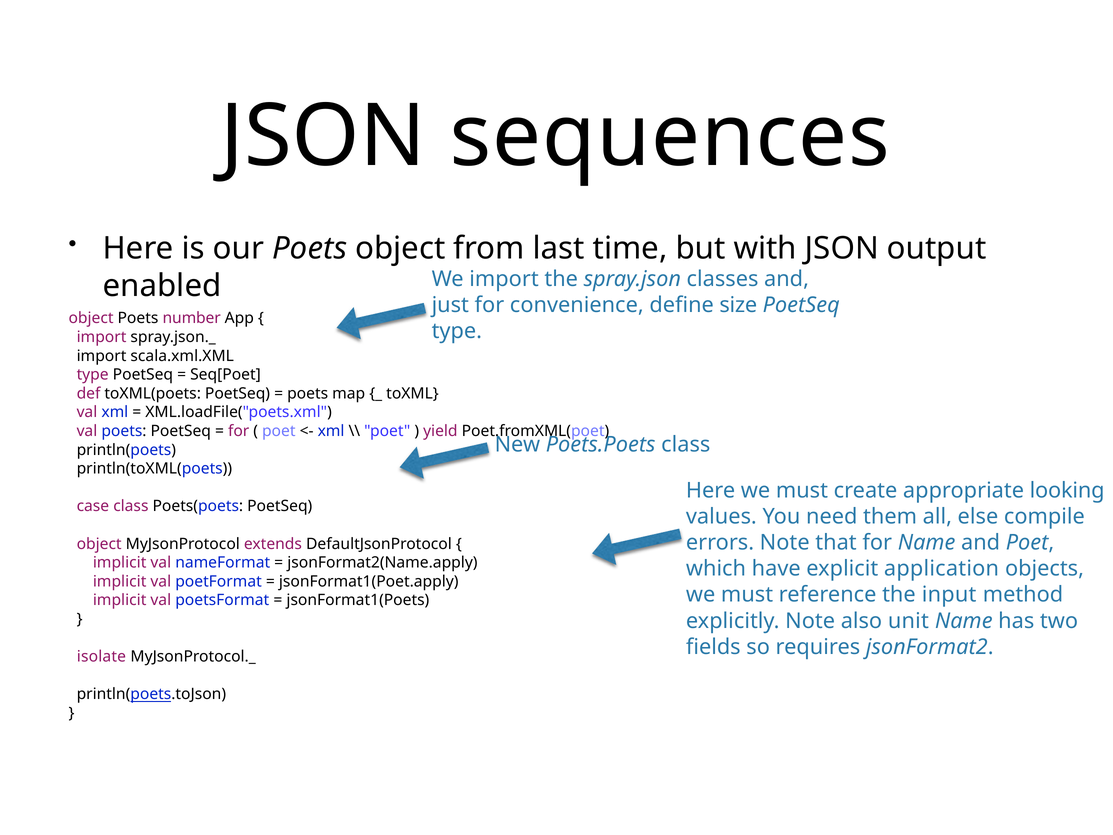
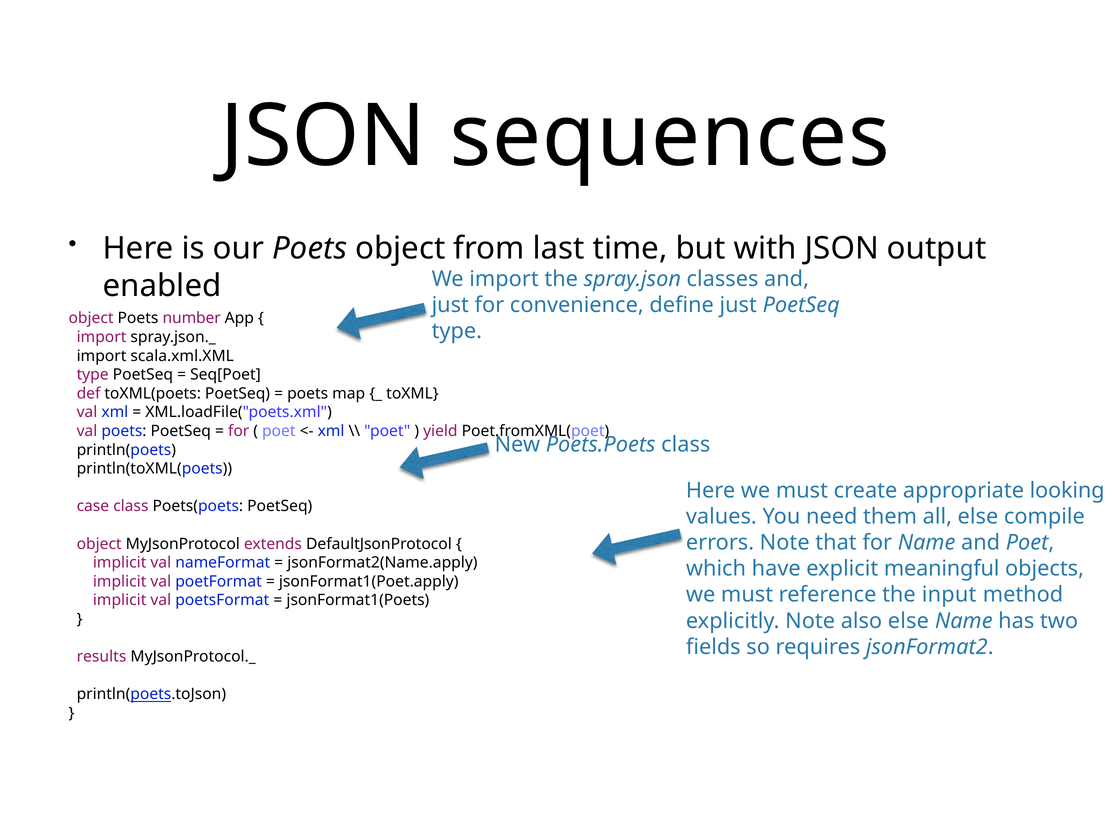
define size: size -> just
application: application -> meaningful
also unit: unit -> else
isolate: isolate -> results
